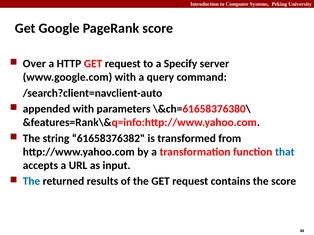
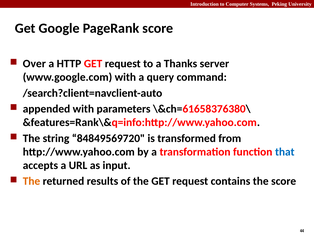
Specify: Specify -> Thanks
61658376382: 61658376382 -> 84849569720
The at (31, 182) colour: blue -> orange
